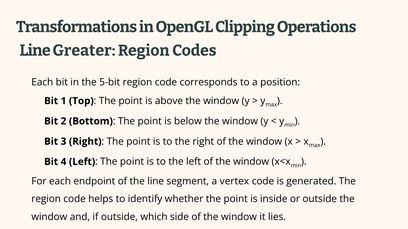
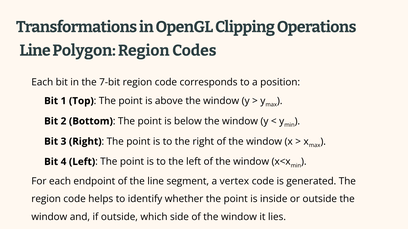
Greater: Greater -> Polygon
5-bit: 5-bit -> 7-bit
